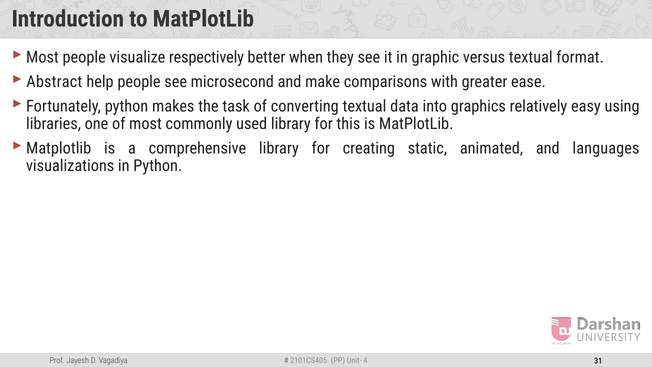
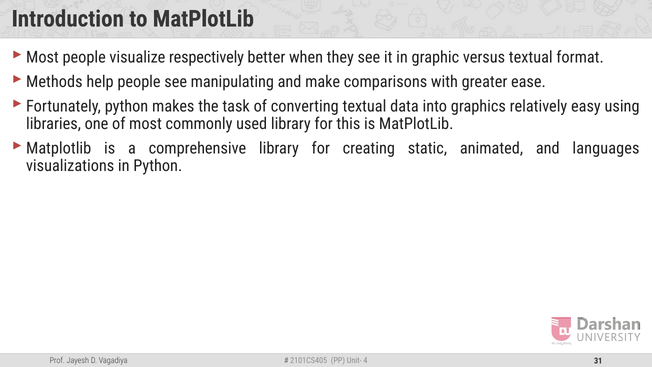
Abstract: Abstract -> Methods
microsecond: microsecond -> manipulating
